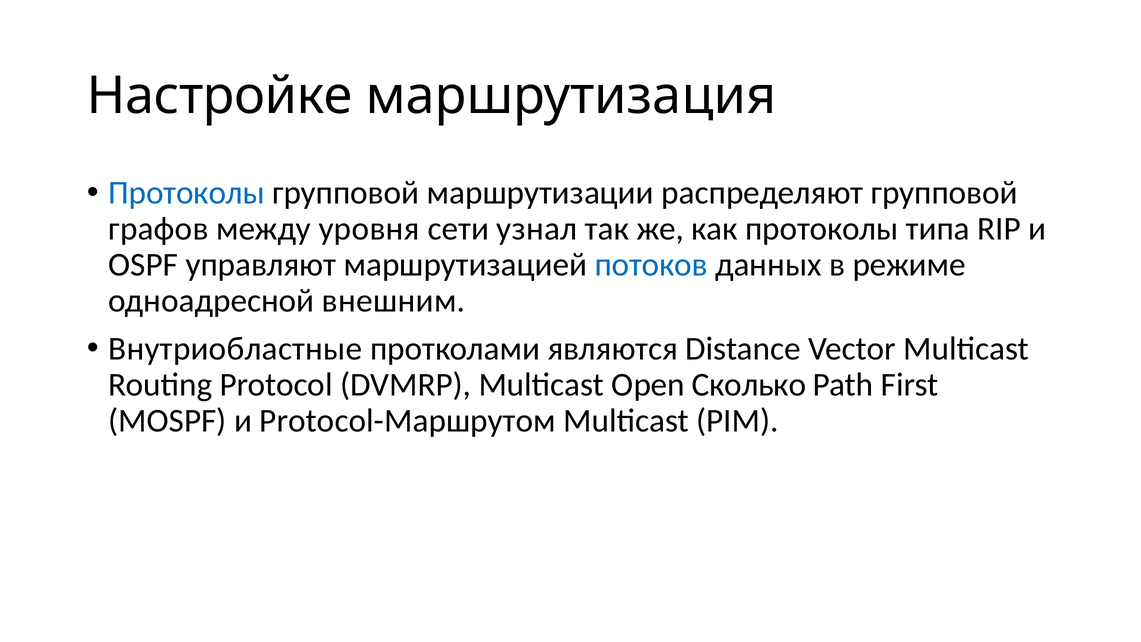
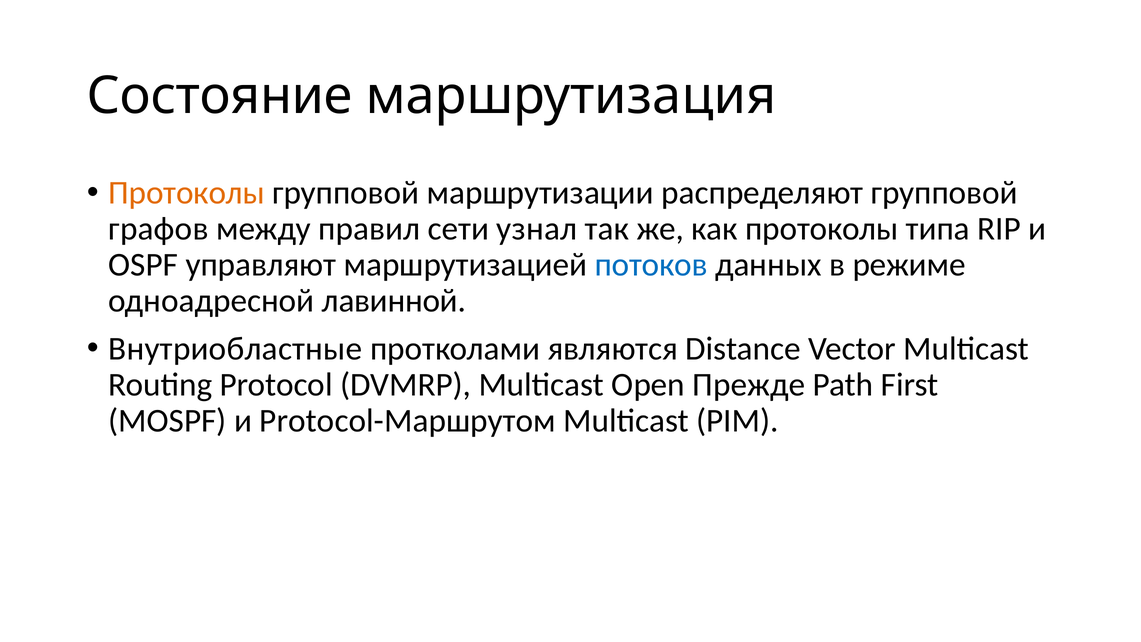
Настройке: Настройке -> Состояние
Протоколы at (187, 193) colour: blue -> orange
уровня: уровня -> правил
внешним: внешним -> лавинной
Сколько: Сколько -> Прежде
